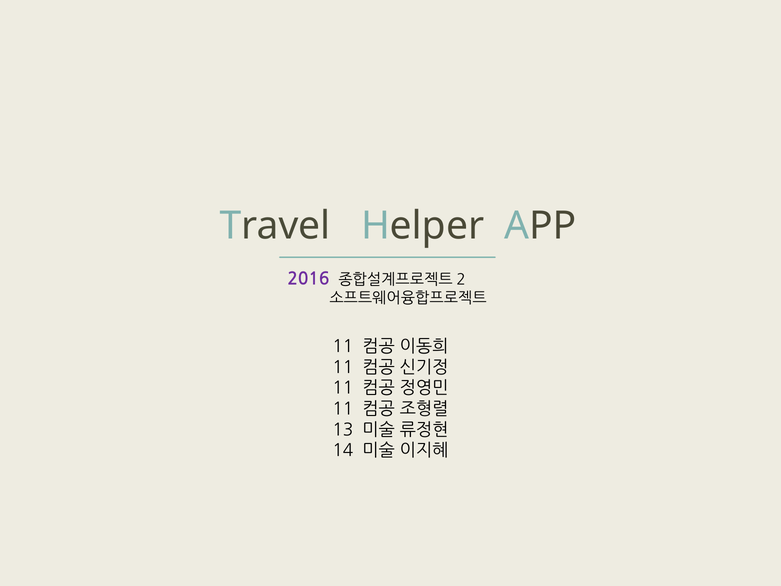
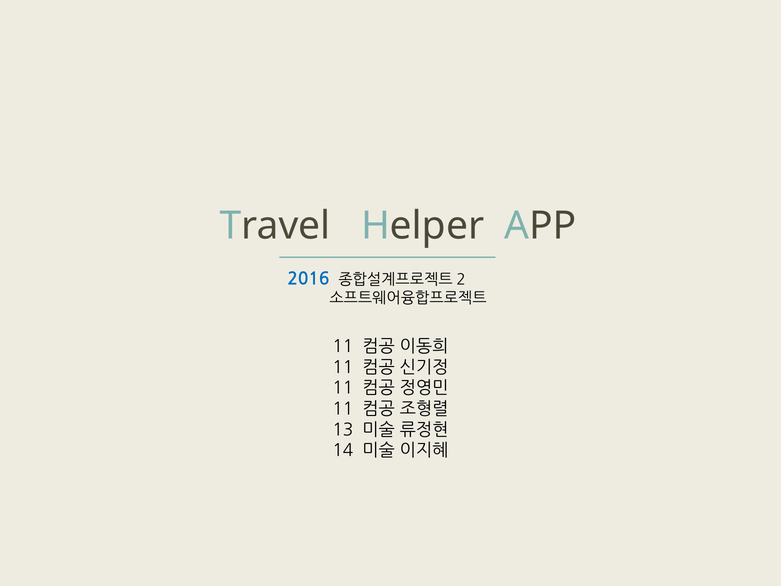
2016 colour: purple -> blue
